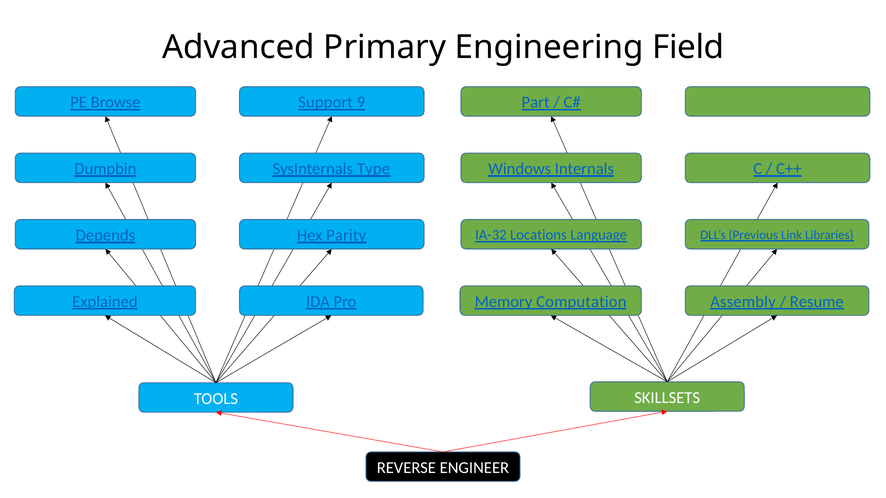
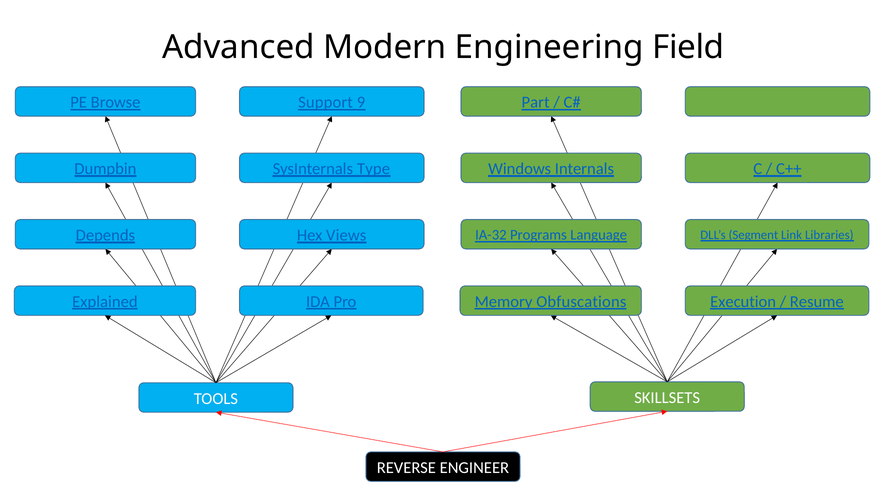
Primary: Primary -> Modern
Parity: Parity -> Views
Locations: Locations -> Programs
Previous: Previous -> Segment
Computation: Computation -> Obfuscations
Assembly: Assembly -> Execution
